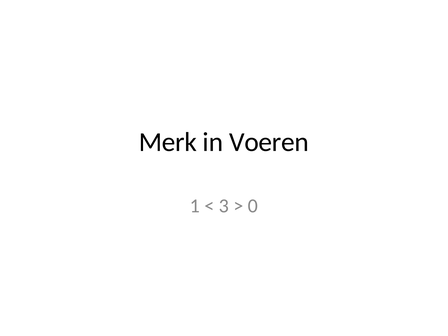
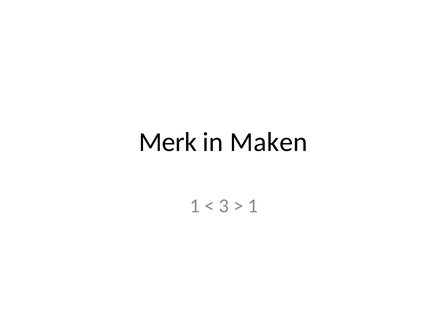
Voeren: Voeren -> Maken
0 at (253, 206): 0 -> 1
